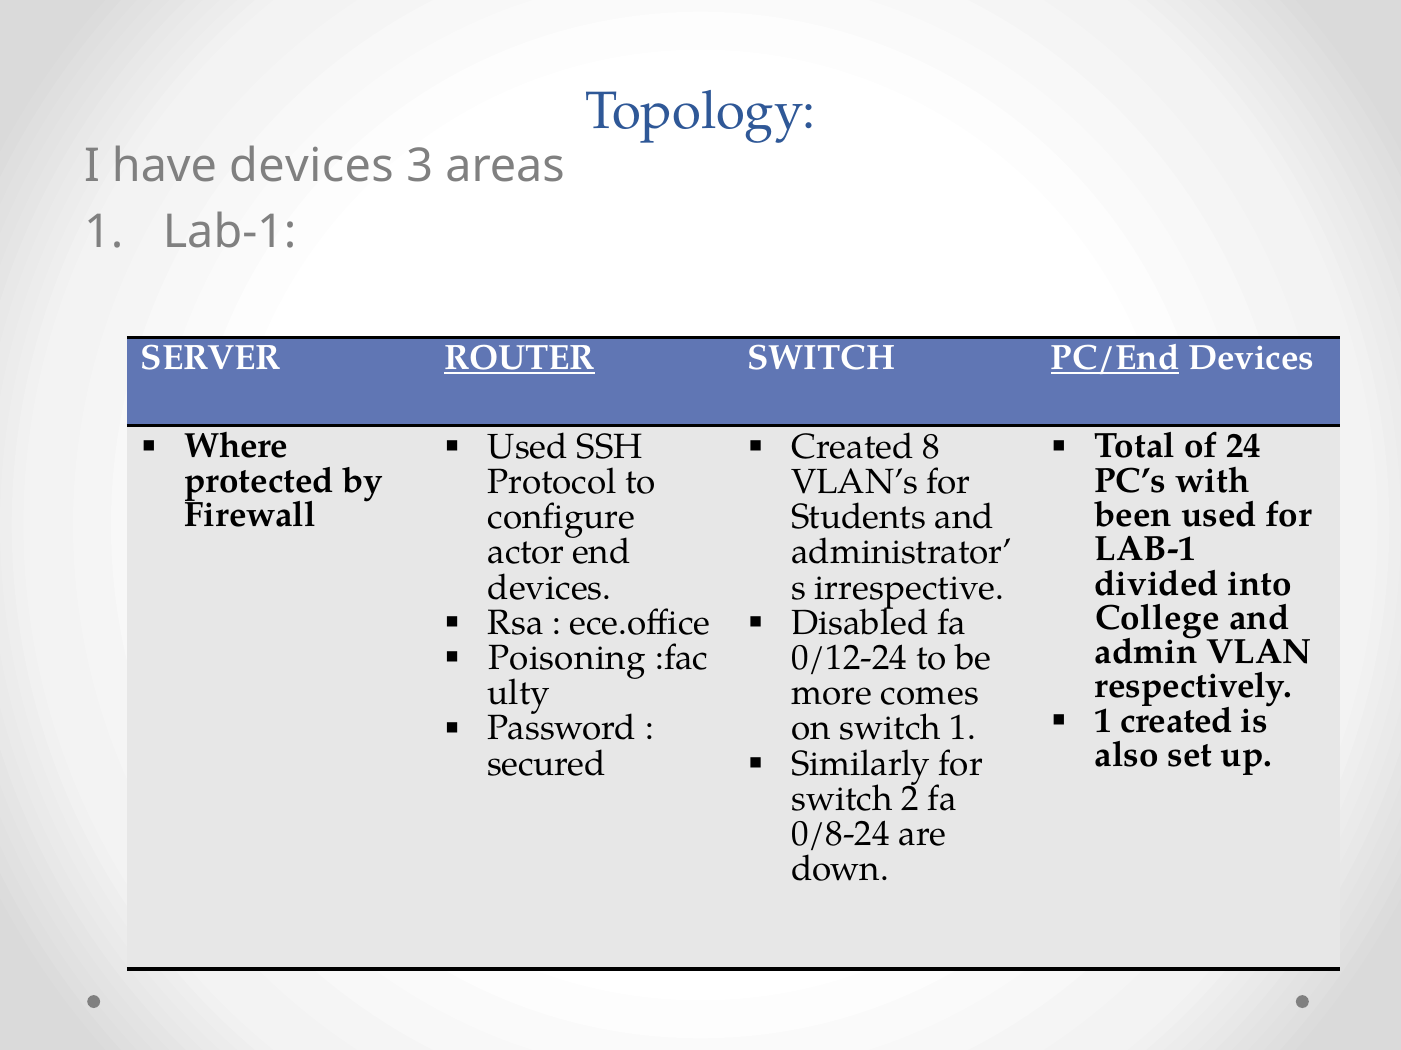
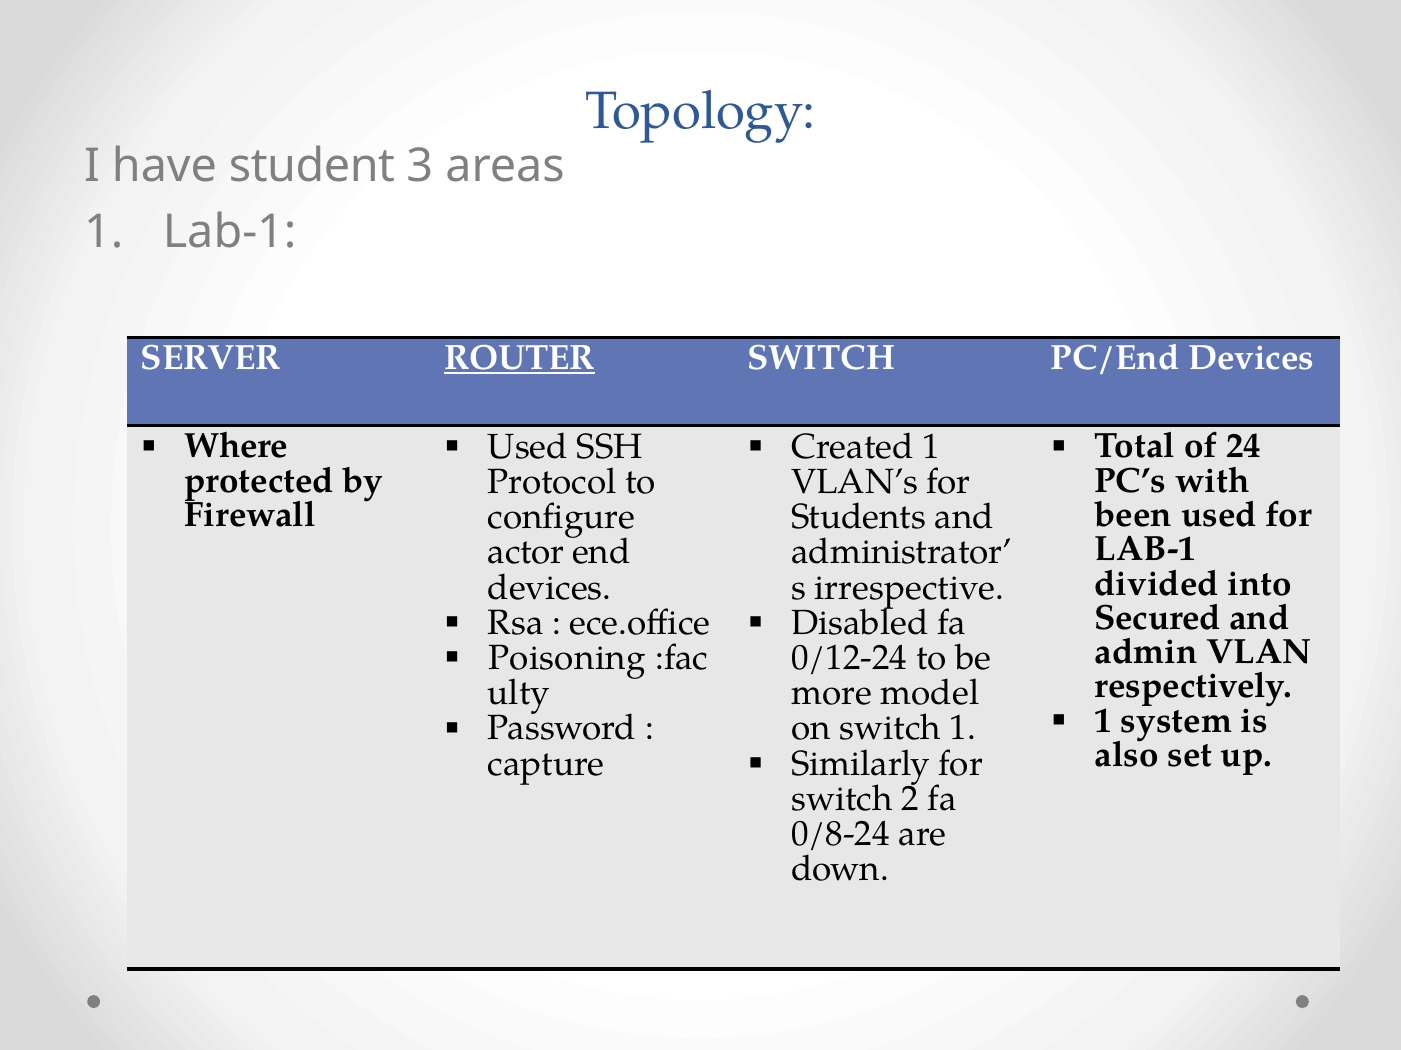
have devices: devices -> student
PC/End underline: present -> none
Created 8: 8 -> 1
College: College -> Secured
comes: comes -> model
1 created: created -> system
secured: secured -> capture
